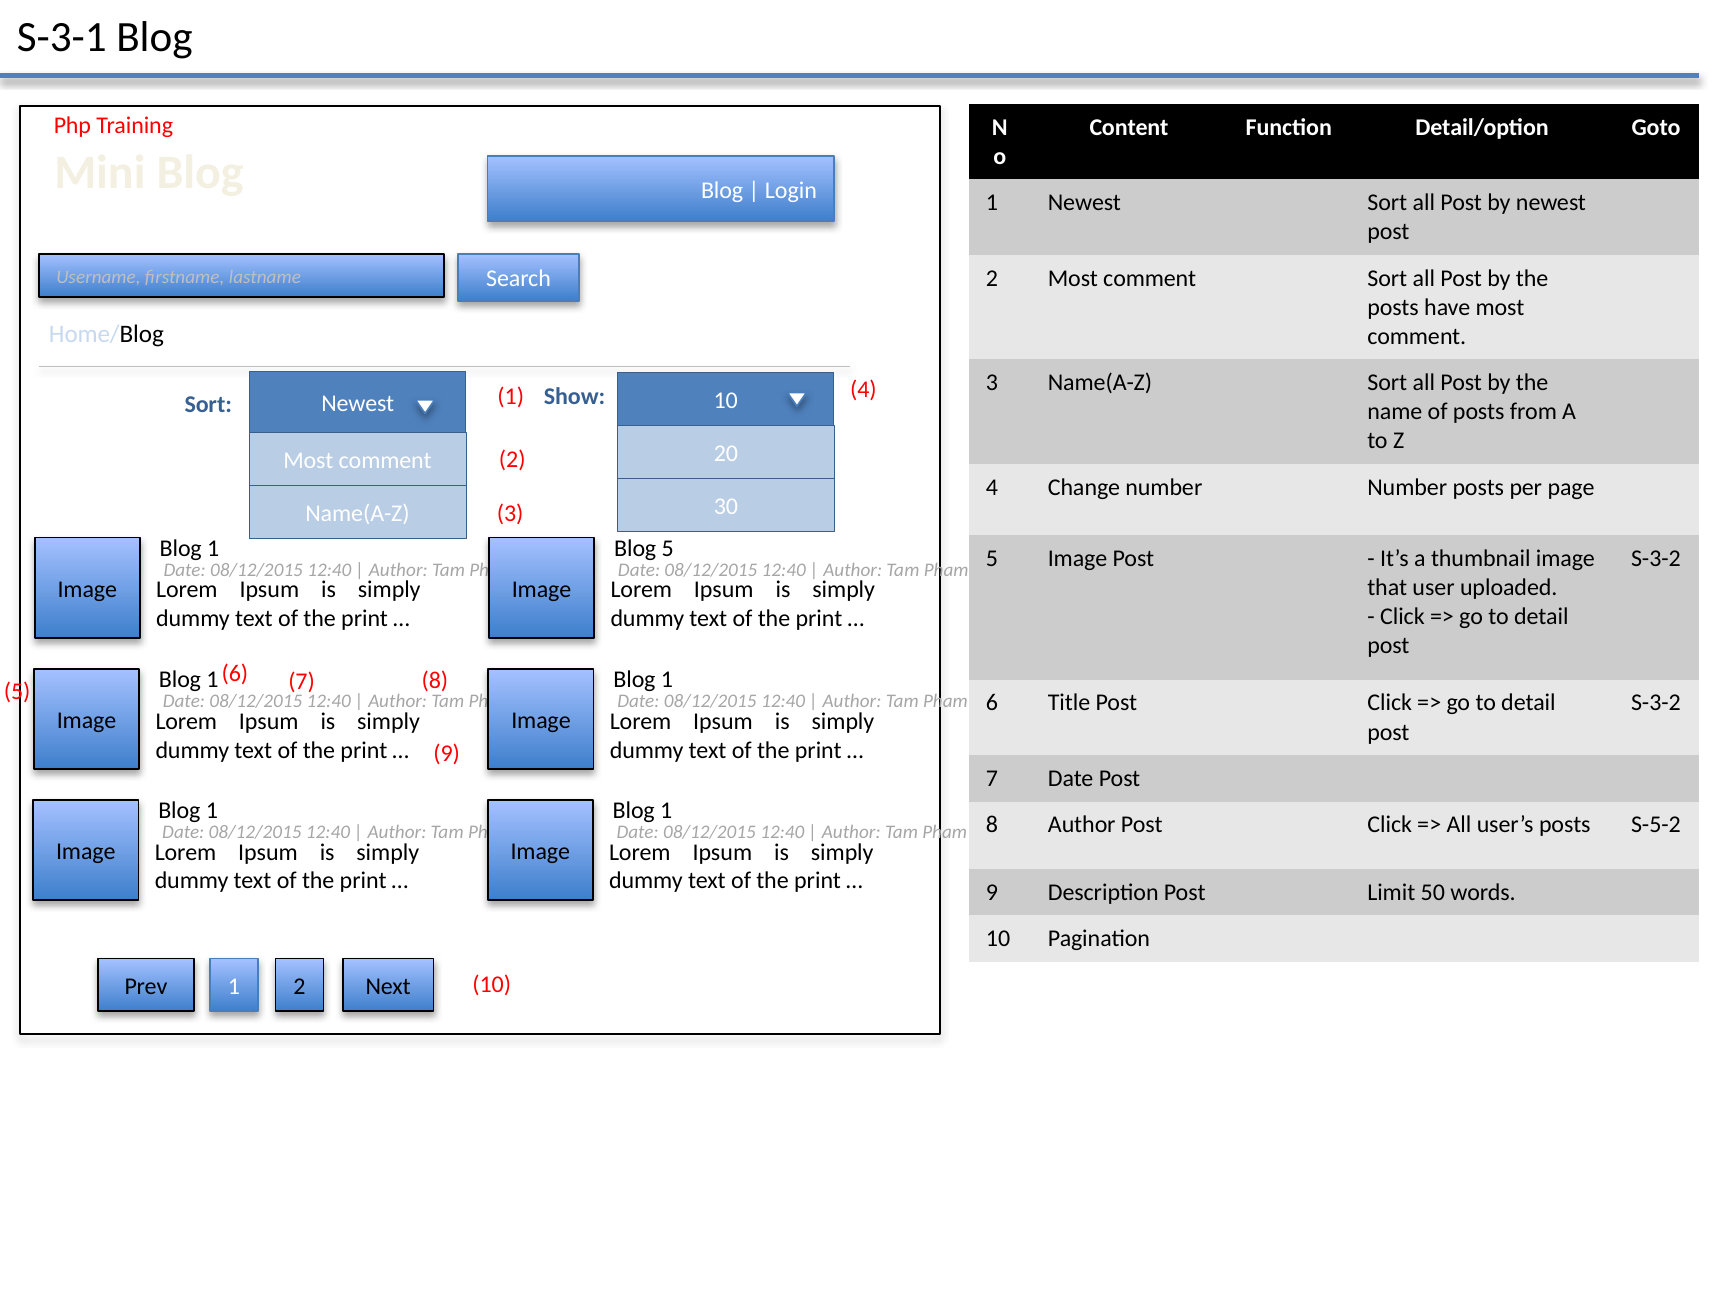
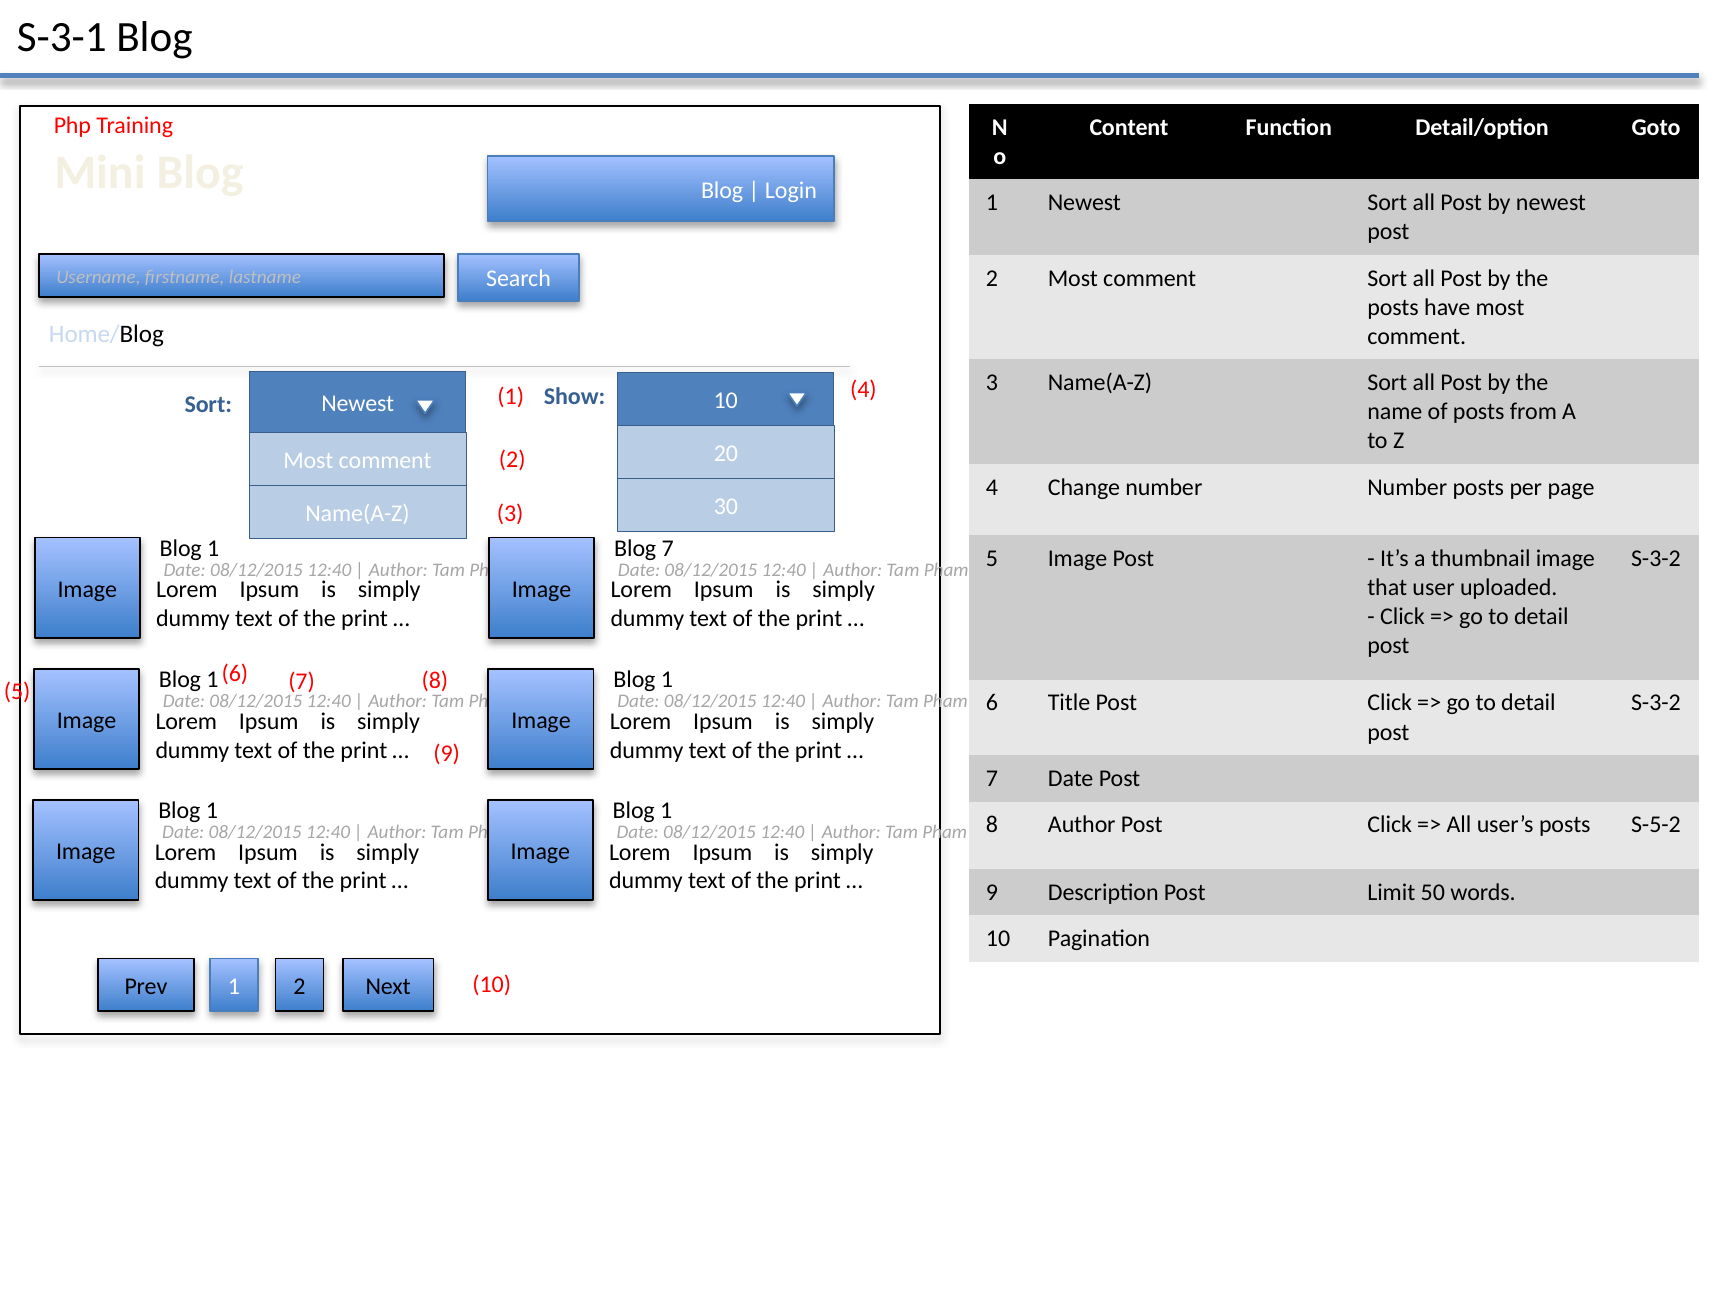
Blog 5: 5 -> 7
